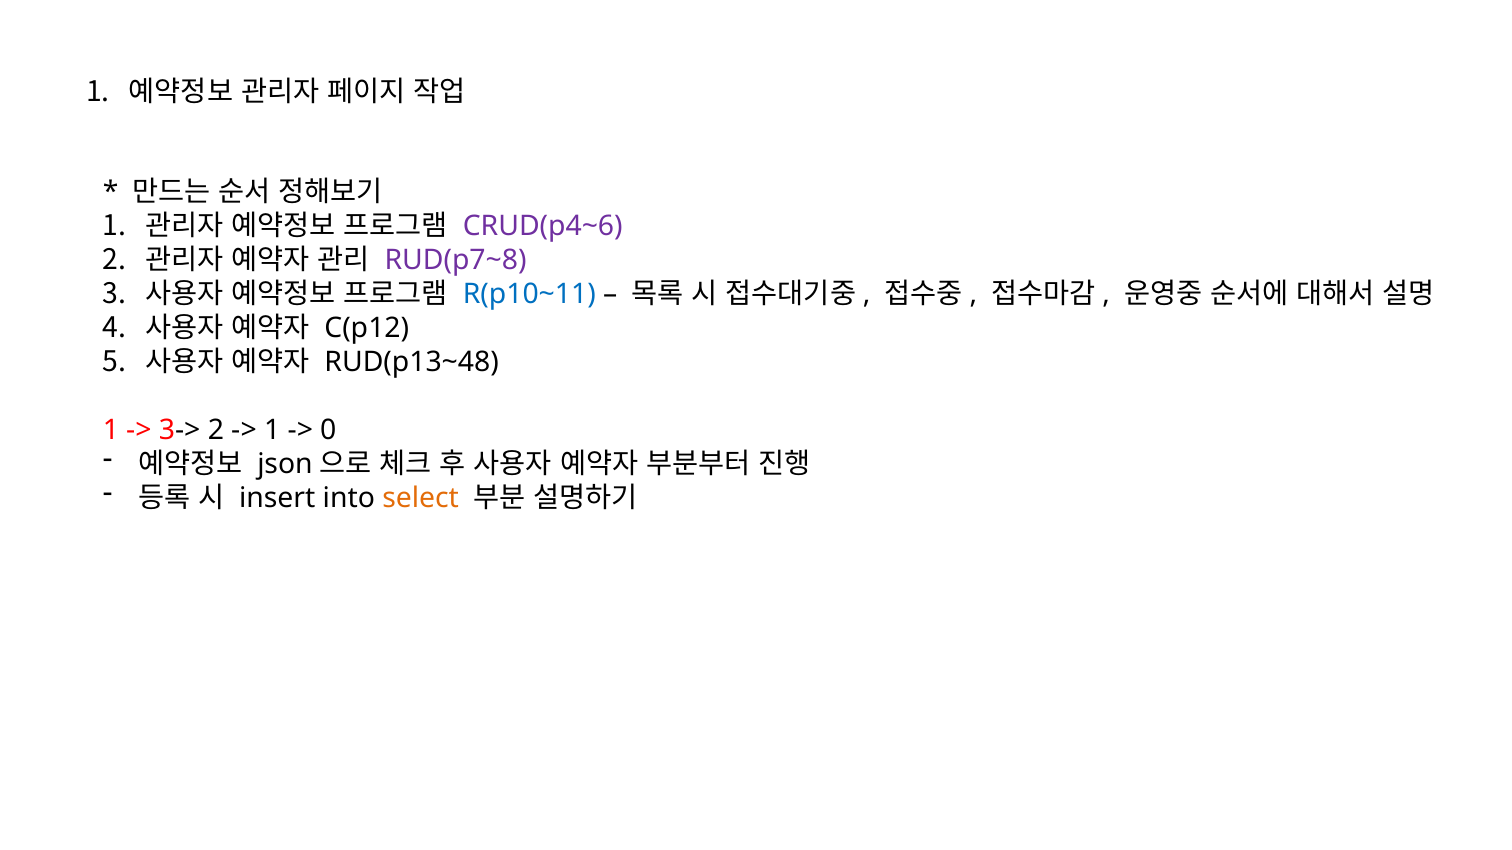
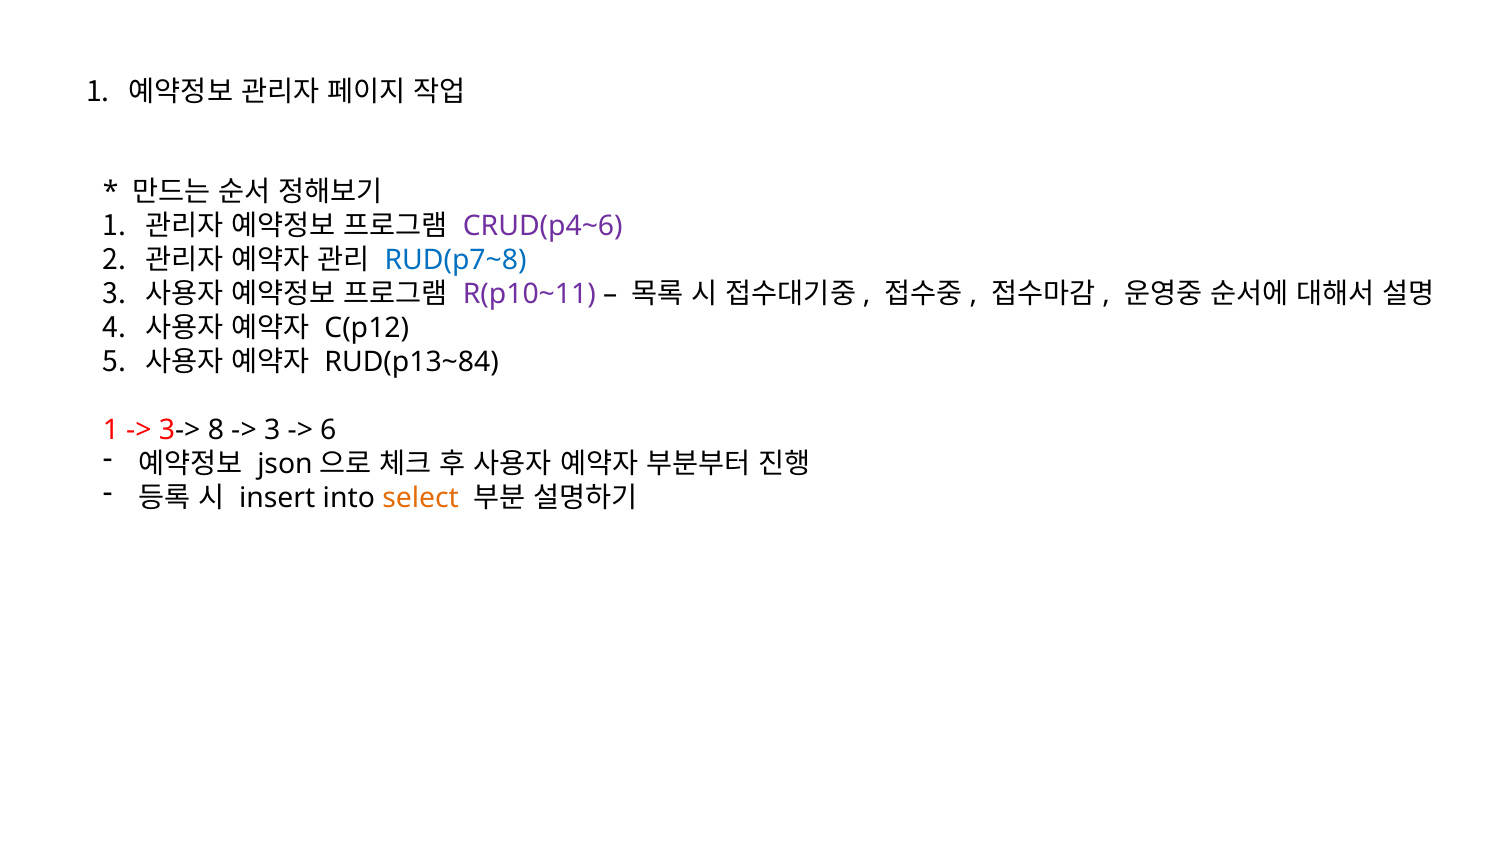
RUD(p7~8 colour: purple -> blue
R(p10~11 colour: blue -> purple
RUD(p13~48: RUD(p13~48 -> RUD(p13~84
3-> 2: 2 -> 8
1 at (272, 430): 1 -> 3
0: 0 -> 6
